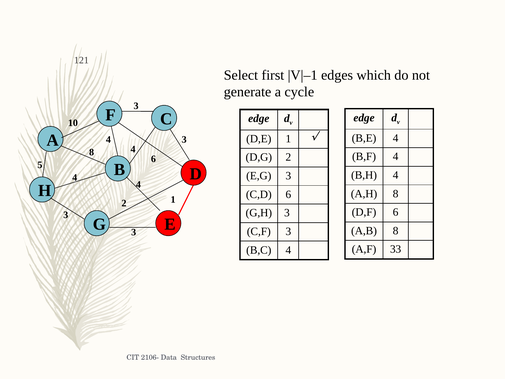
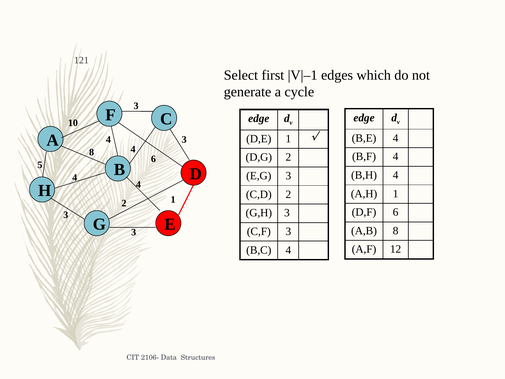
A,H 8: 8 -> 1
C,D 6: 6 -> 2
33: 33 -> 12
